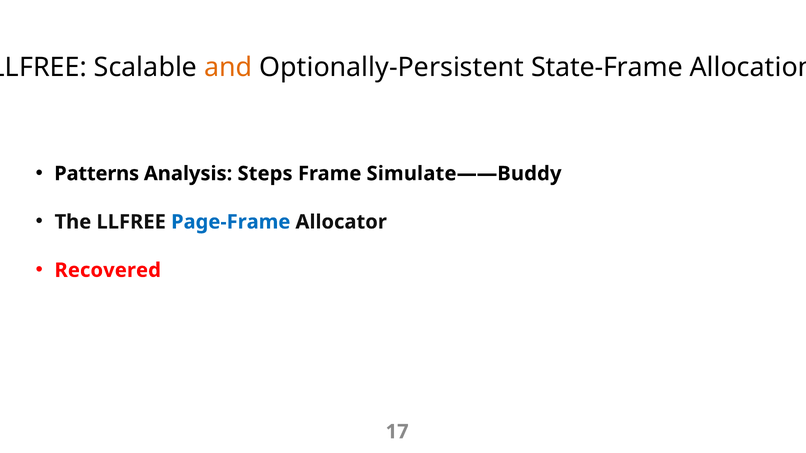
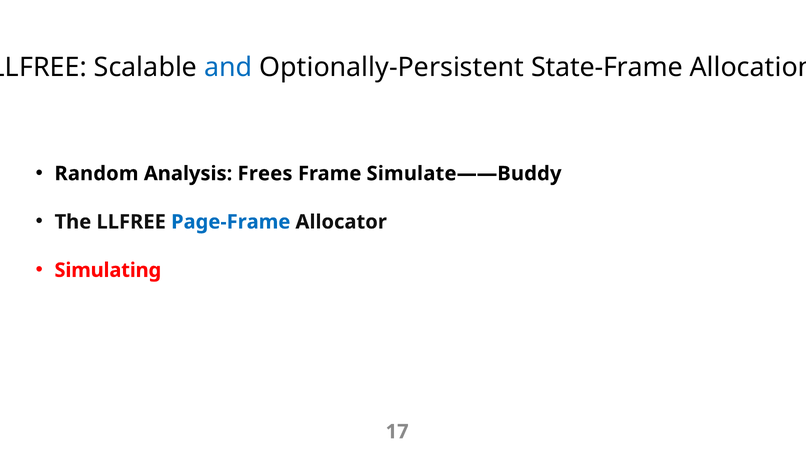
and colour: orange -> blue
Patterns: Patterns -> Random
Steps: Steps -> Frees
Recovered: Recovered -> Simulating
